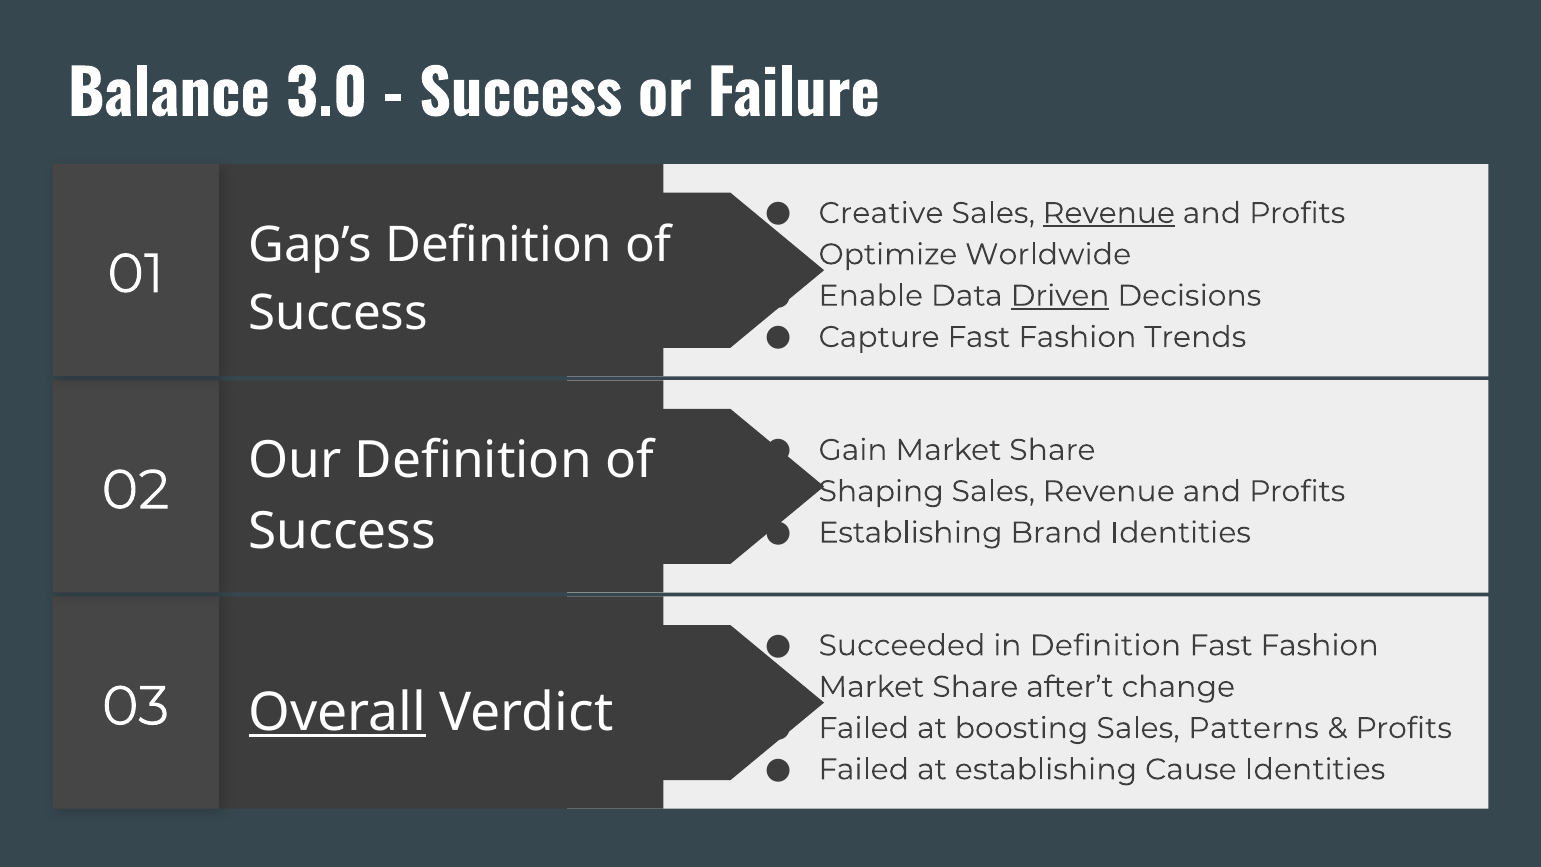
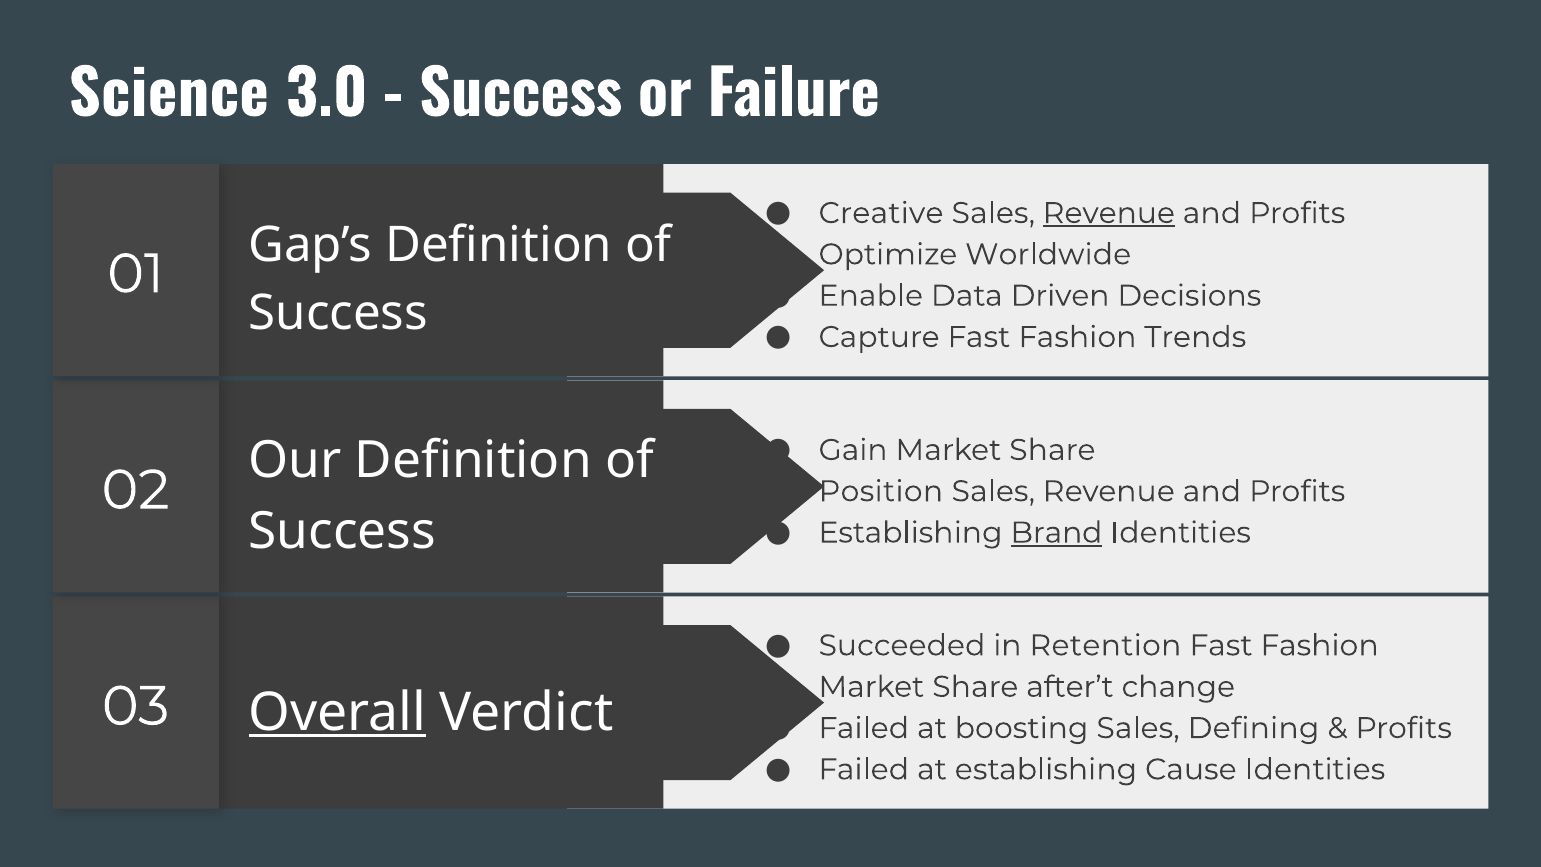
Balance: Balance -> Science
Driven underline: present -> none
Shaping: Shaping -> Position
Brand underline: none -> present
in Definition: Definition -> Retention
Patterns: Patterns -> Defining
